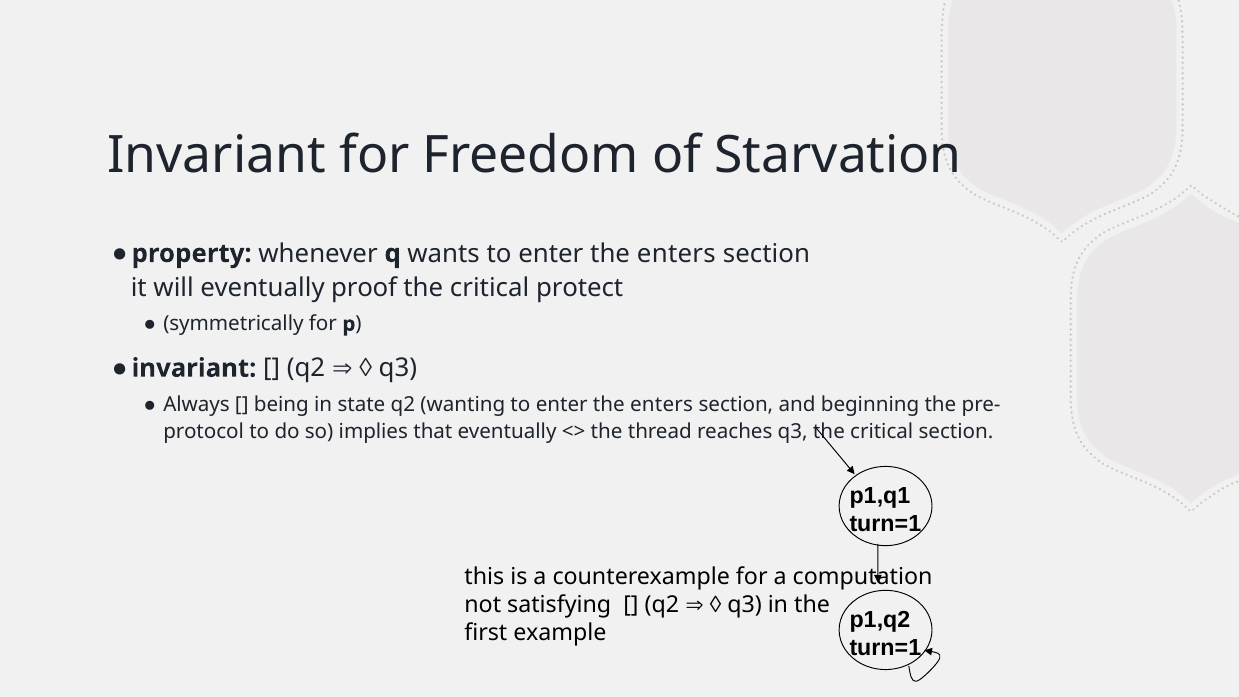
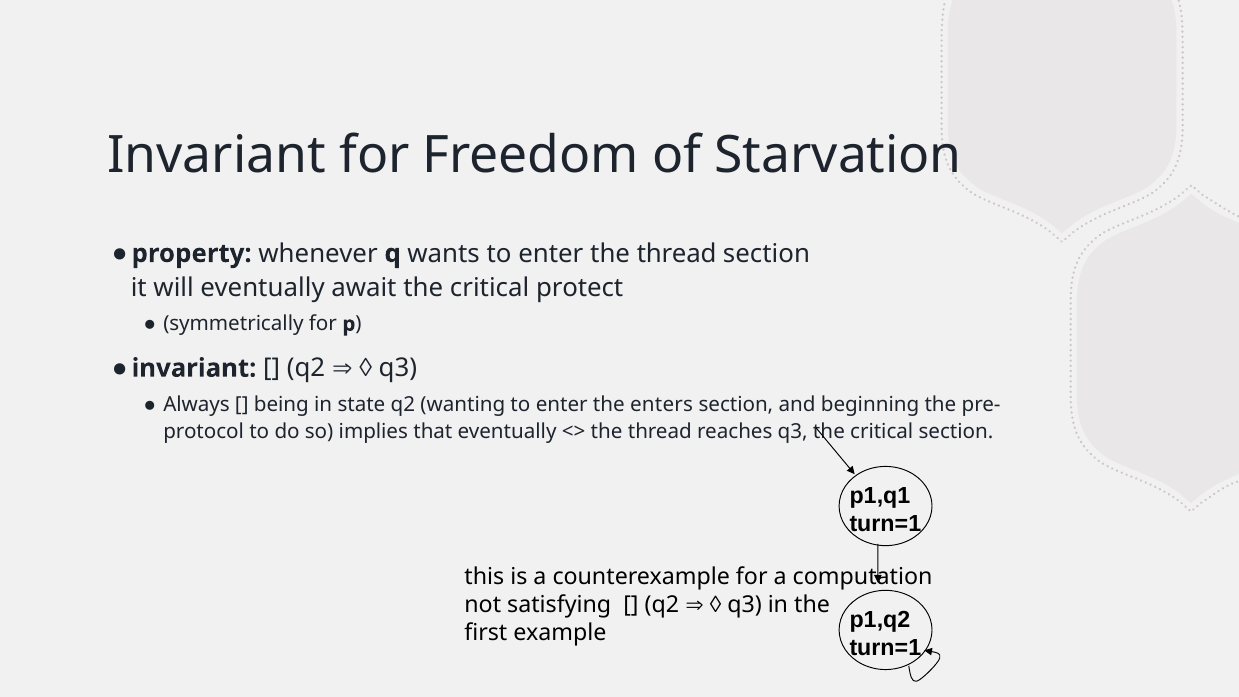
enters at (676, 253): enters -> thread
proof: proof -> await
